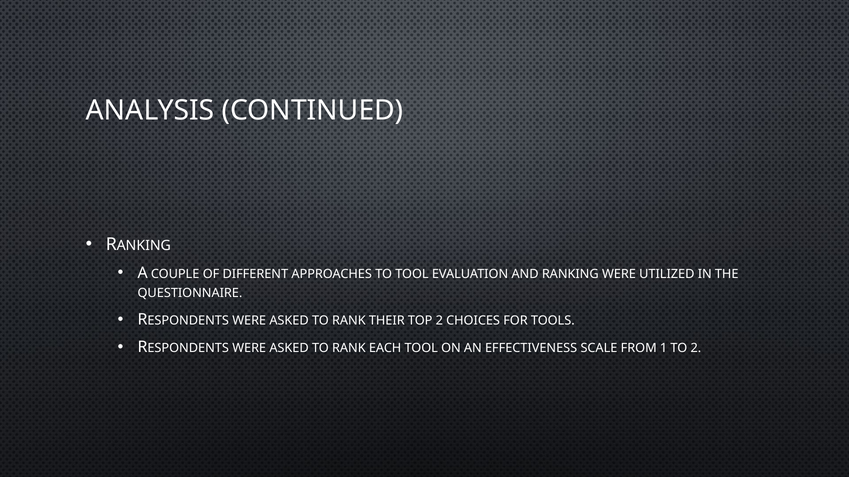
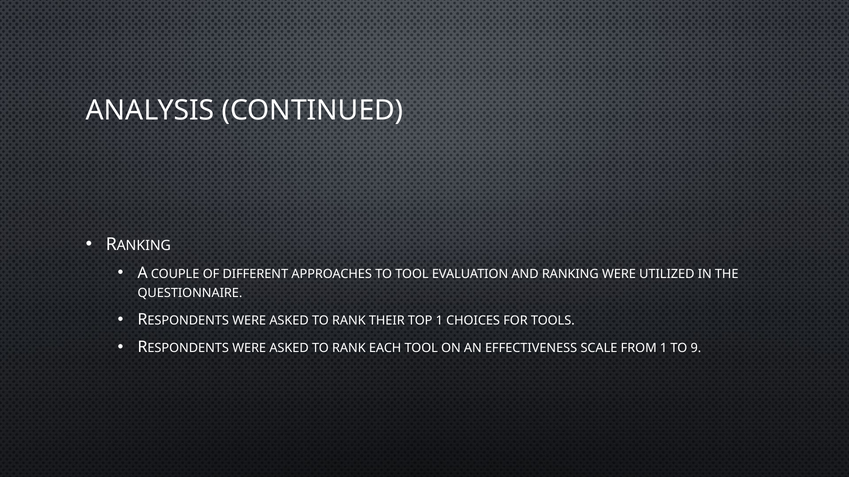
TOP 2: 2 -> 1
TO 2: 2 -> 9
